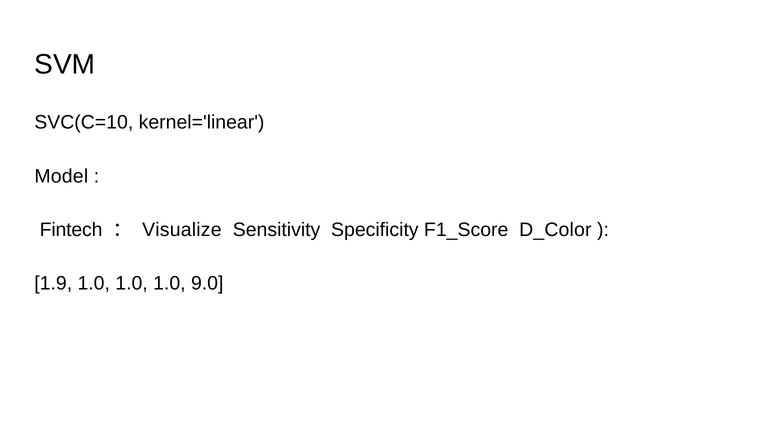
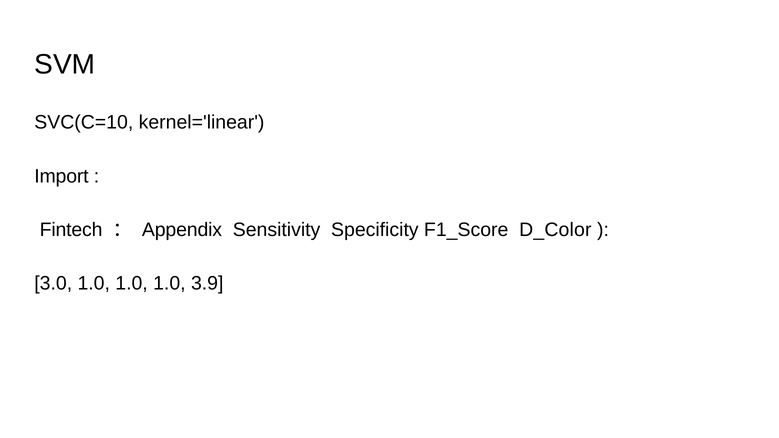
Model: Model -> Import
Visualize: Visualize -> Appendix
1.9: 1.9 -> 3.0
9.0: 9.0 -> 3.9
